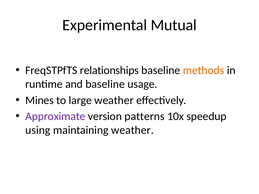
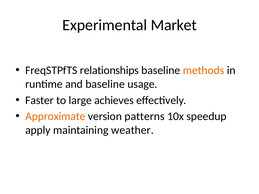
Mutual: Mutual -> Market
Mines: Mines -> Faster
large weather: weather -> achieves
Approximate colour: purple -> orange
using: using -> apply
